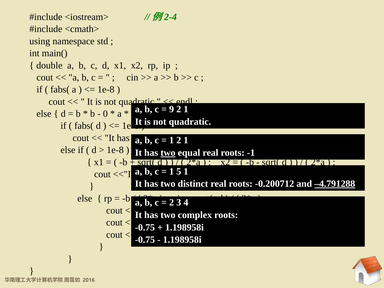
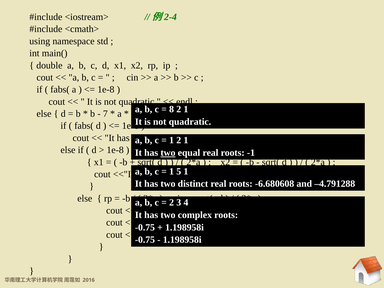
9: 9 -> 8
0: 0 -> 7
-0.200712: -0.200712 -> -6.680608
–4.791288 underline: present -> none
